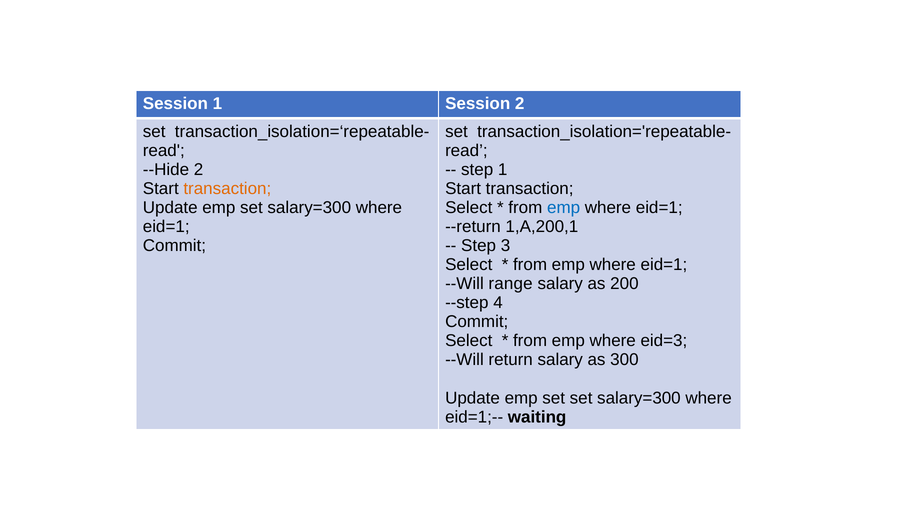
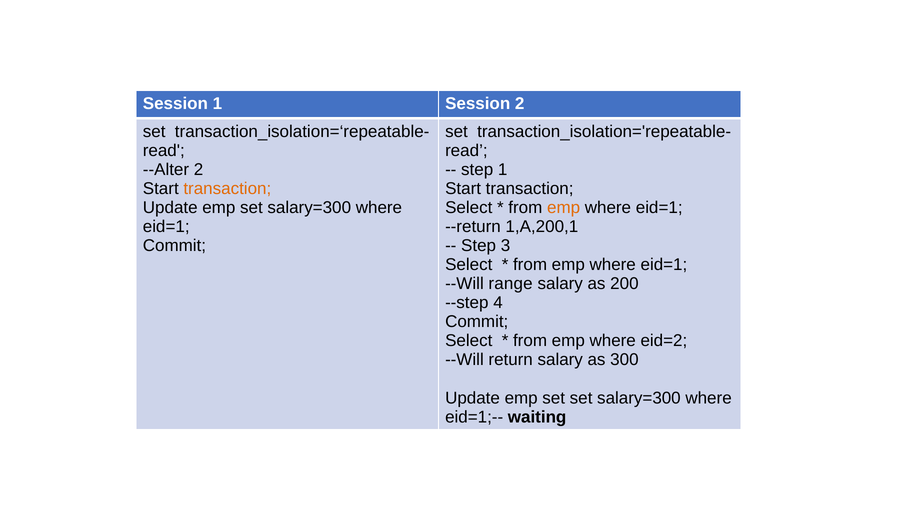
--Hide: --Hide -> --Alter
emp at (564, 208) colour: blue -> orange
eid=3: eid=3 -> eid=2
